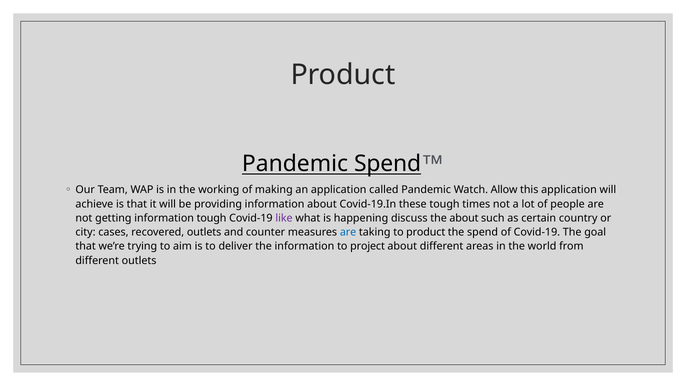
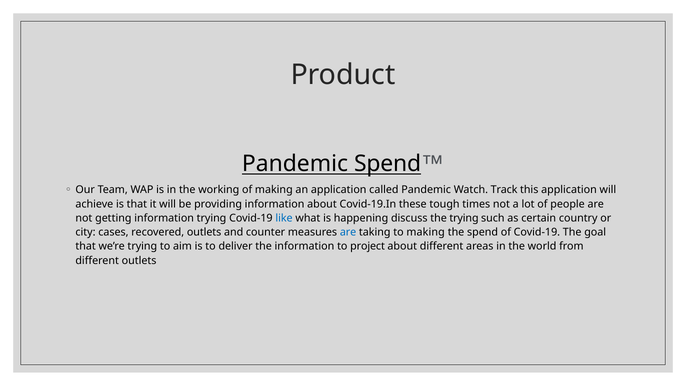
Allow: Allow -> Track
information tough: tough -> trying
like colour: purple -> blue
the about: about -> trying
to product: product -> making
